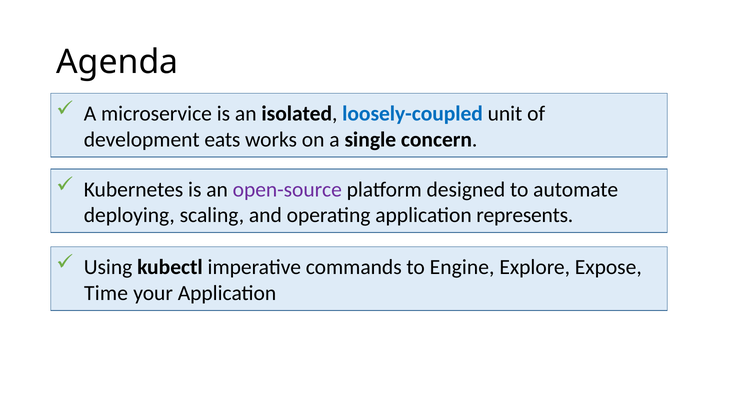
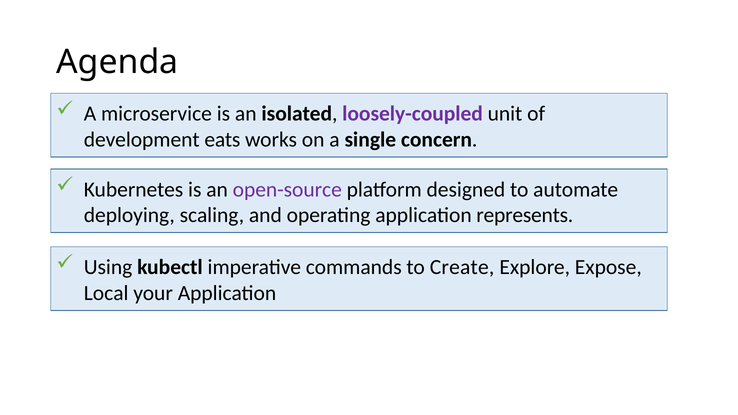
loosely-coupled colour: blue -> purple
Engine: Engine -> Create
Time: Time -> Local
